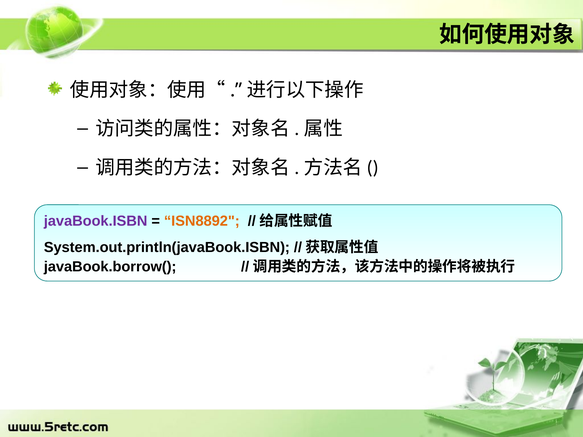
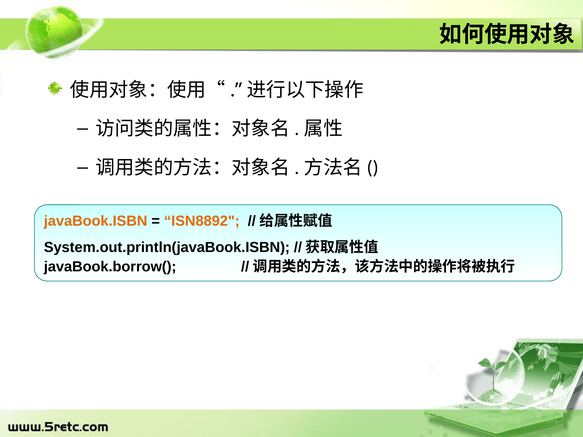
javaBook.ISBN colour: purple -> orange
